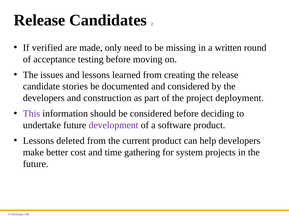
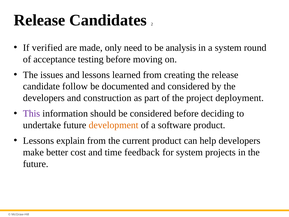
missing: missing -> analysis
a written: written -> system
stories: stories -> follow
development colour: purple -> orange
deleted: deleted -> explain
gathering: gathering -> feedback
